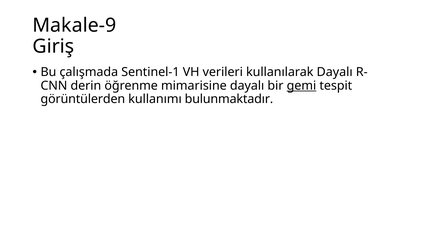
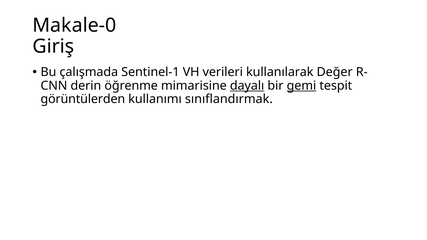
Makale-9: Makale-9 -> Makale-0
kullanılarak Dayalı: Dayalı -> Değer
dayalı at (247, 86) underline: none -> present
bulunmaktadır: bulunmaktadır -> sınıflandırmak
